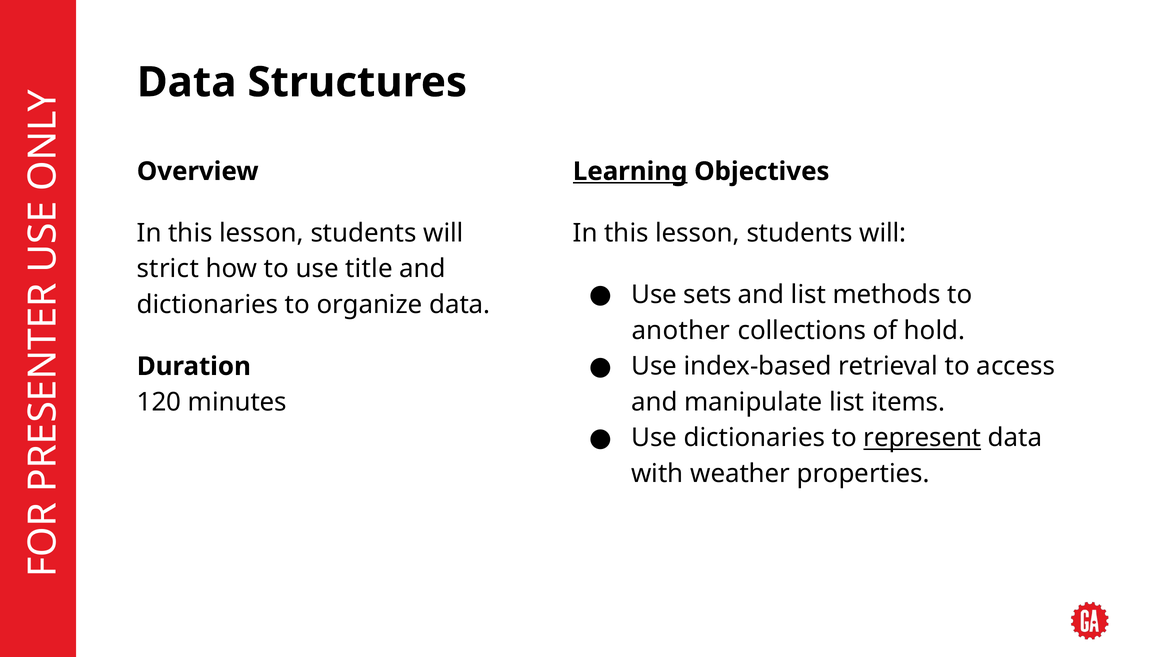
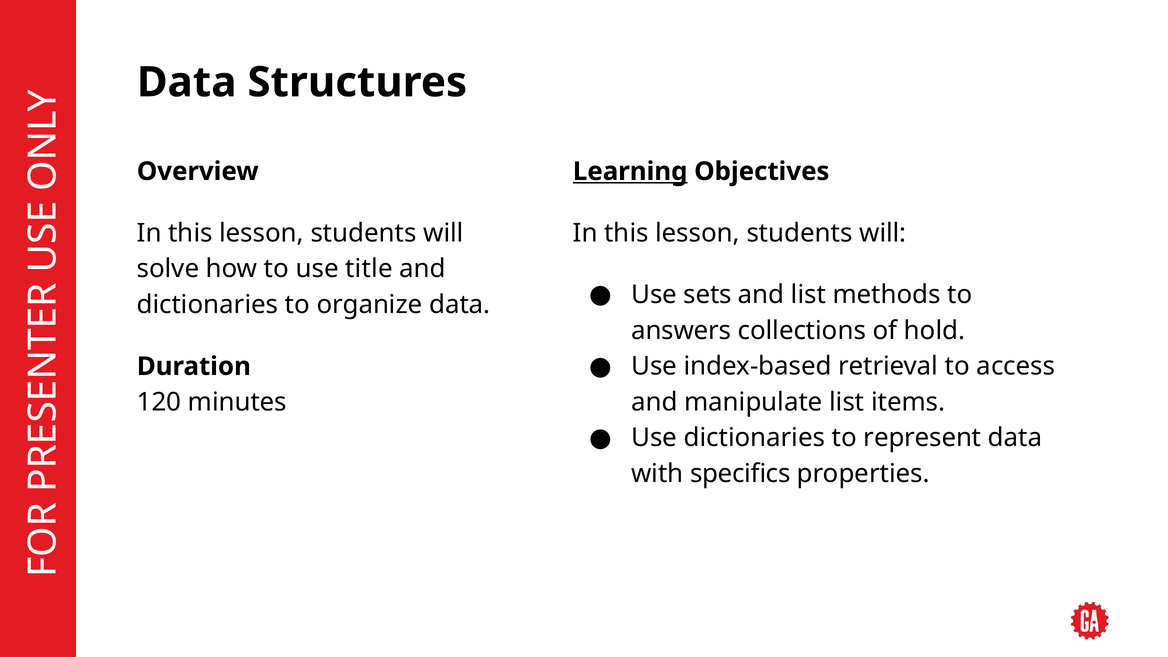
strict: strict -> solve
another: another -> answers
represent underline: present -> none
weather: weather -> specifics
